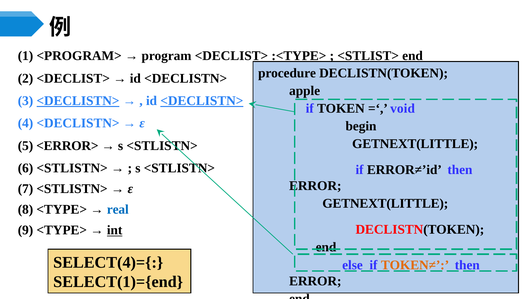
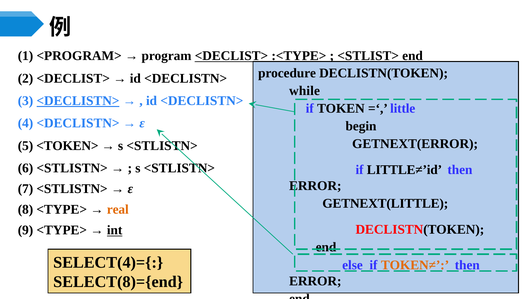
<DECLIST> at (231, 56) underline: none -> present
apple: apple -> while
<DECLISTN> at (202, 101) underline: present -> none
void: void -> little
GETNEXT(LITTLE at (415, 144): GETNEXT(LITTLE -> GETNEXT(ERROR
<ERROR>: <ERROR> -> <TOKEN>
ERROR≠’id: ERROR≠’id -> LITTLE≠’id
real colour: blue -> orange
SELECT(1)={end: SELECT(1)={end -> SELECT(8)={end
